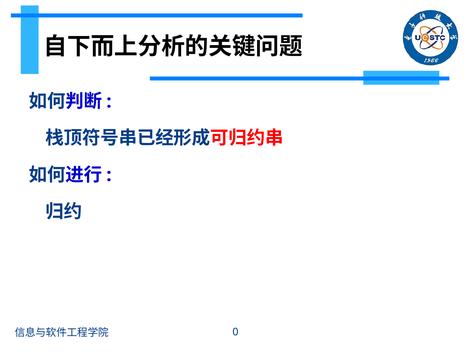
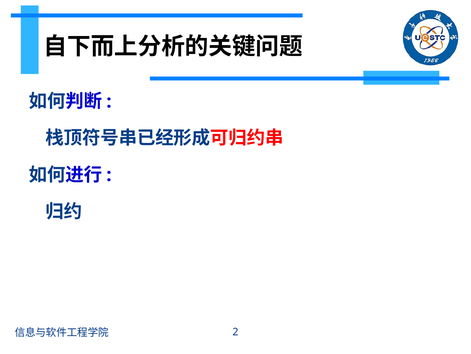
0: 0 -> 2
